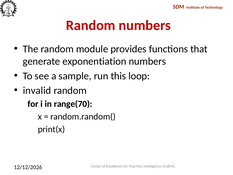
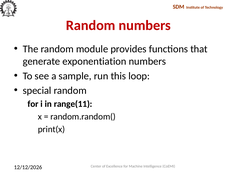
invalid: invalid -> special
range(70: range(70 -> range(11
